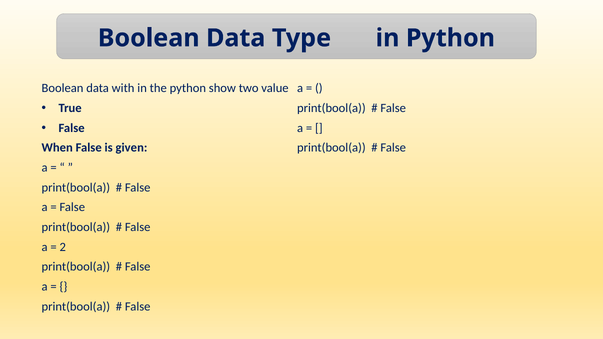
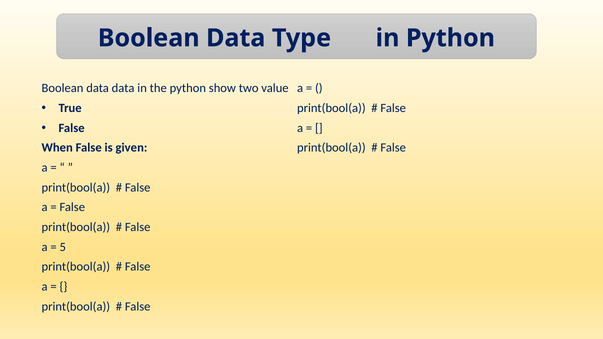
data with: with -> data
2: 2 -> 5
